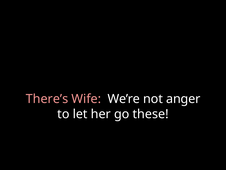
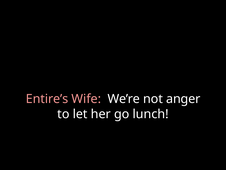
There’s: There’s -> Entire’s
these: these -> lunch
